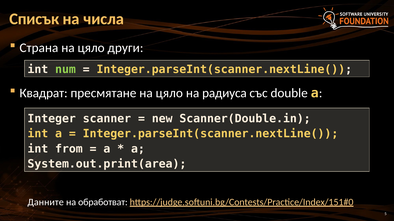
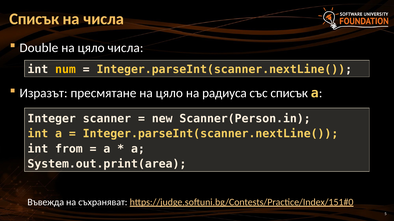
Страна: Страна -> Double
цяло други: други -> числа
num colour: light green -> yellow
Квадрат: Квадрат -> Изразът
със double: double -> списък
Scanner(Double.in: Scanner(Double.in -> Scanner(Person.in
Данните: Данните -> Въвежда
обработват: обработват -> съхраняват
